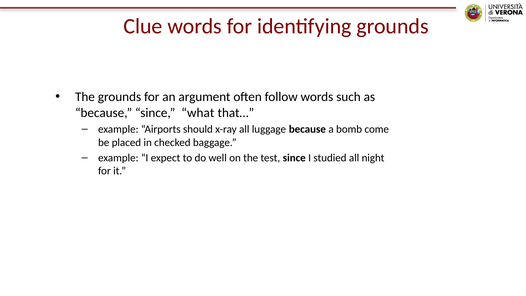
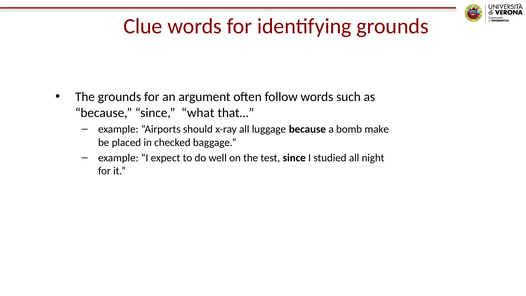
come: come -> make
